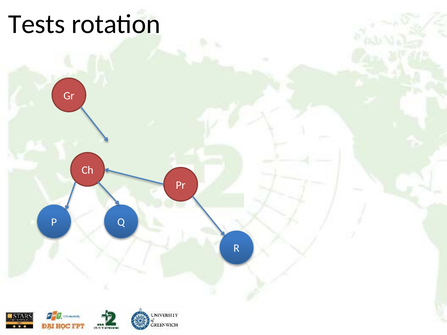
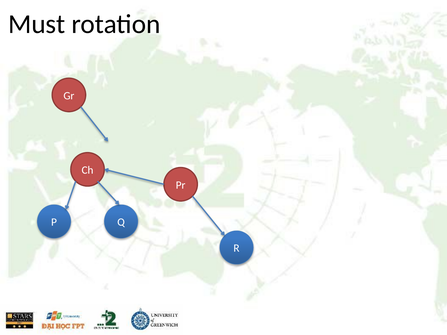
Tests: Tests -> Must
